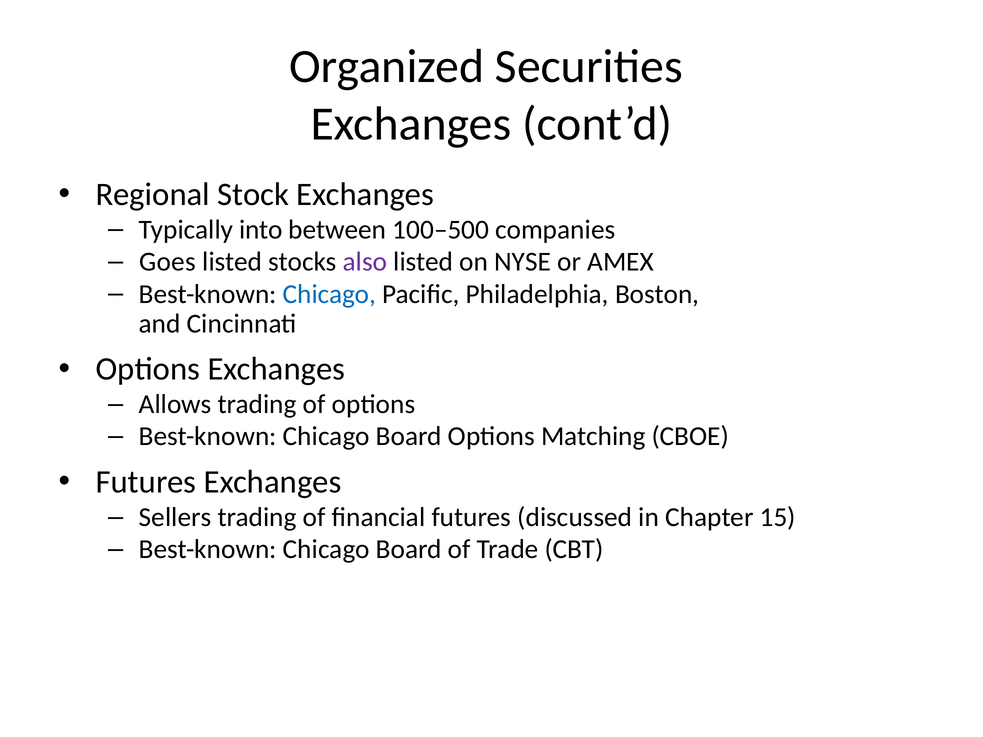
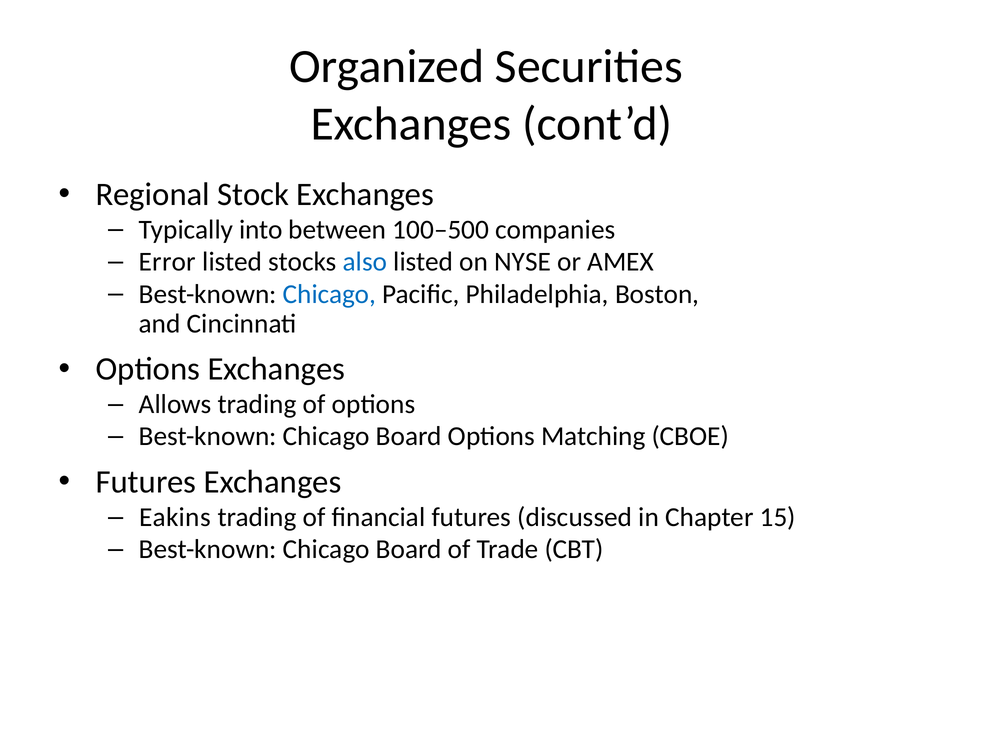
Goes: Goes -> Error
also colour: purple -> blue
Sellers: Sellers -> Eakins
